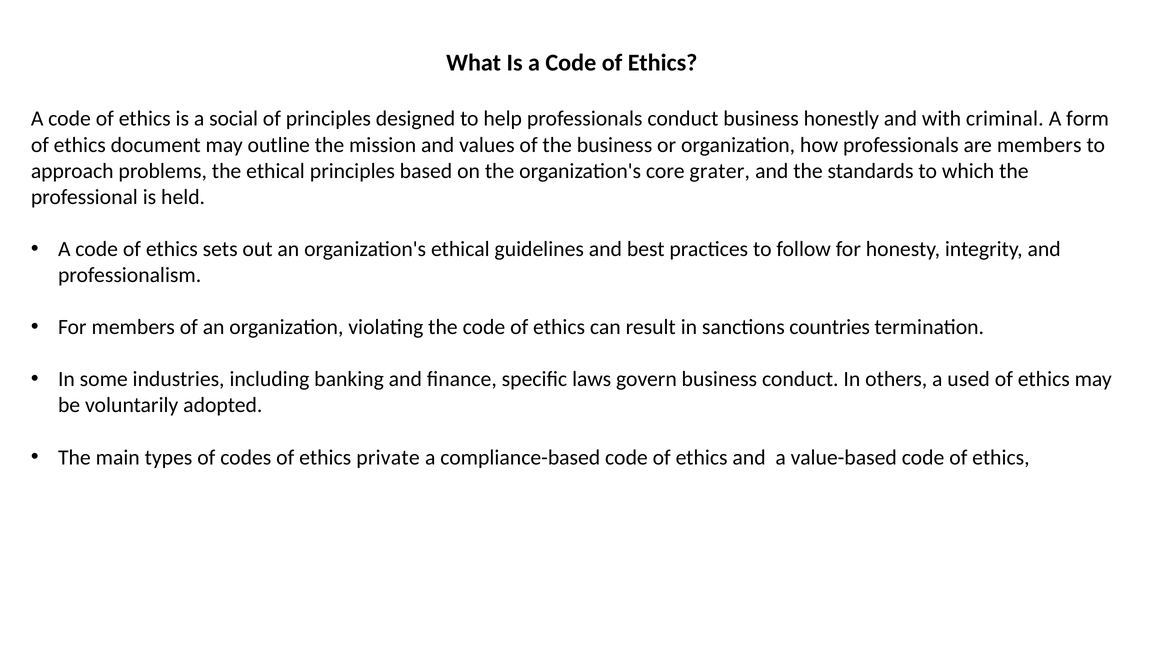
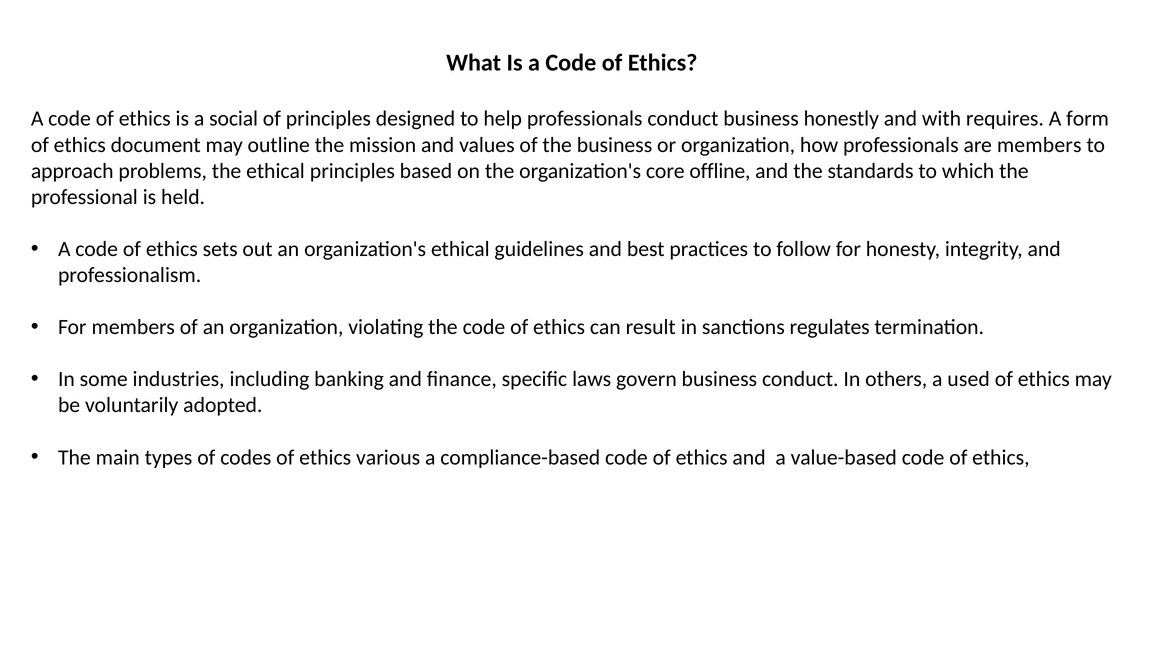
criminal: criminal -> requires
grater: grater -> offline
countries: countries -> regulates
private: private -> various
